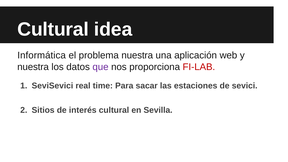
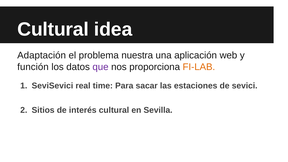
Informática: Informática -> Adaptación
nuestra at (33, 67): nuestra -> función
FI-LAB colour: red -> orange
